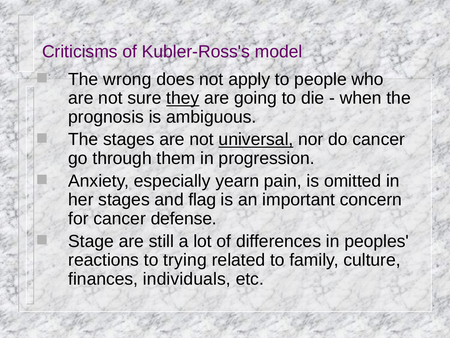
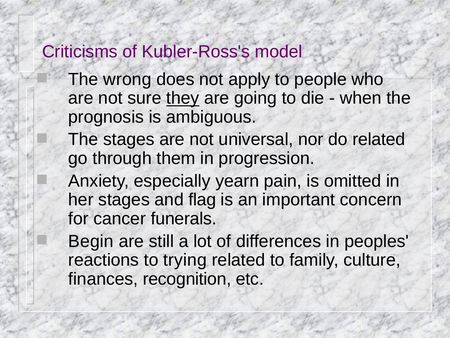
universal underline: present -> none
do cancer: cancer -> related
defense: defense -> funerals
Stage: Stage -> Begin
individuals: individuals -> recognition
